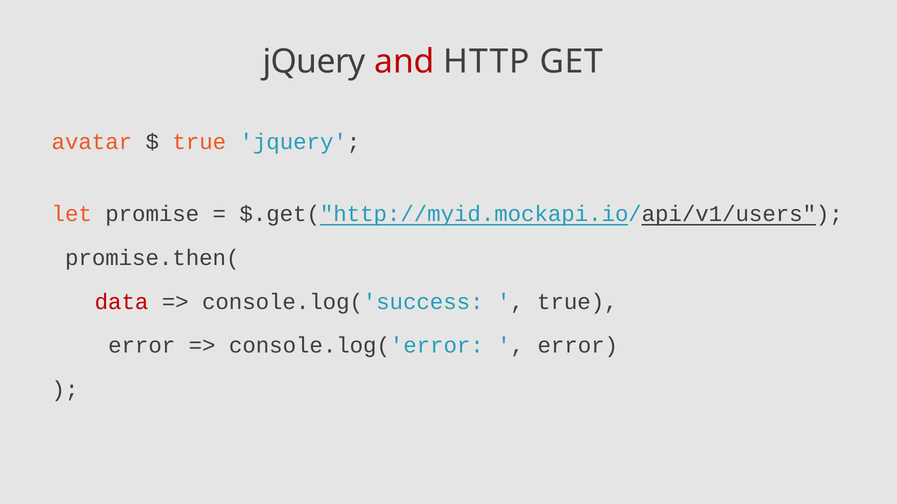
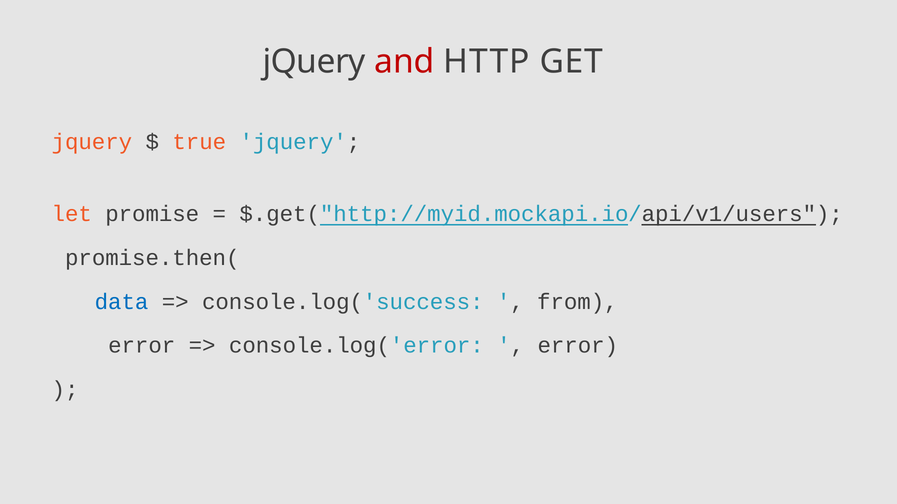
avatar at (92, 142): avatar -> jquery
data colour: red -> blue
true at (577, 302): true -> from
